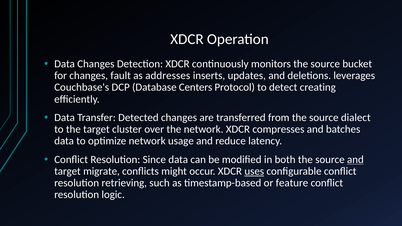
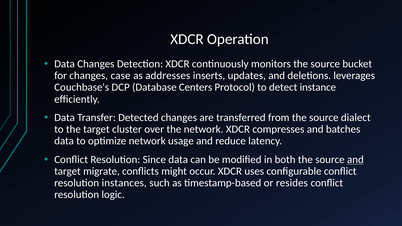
fault: fault -> case
creating: creating -> instance
uses underline: present -> none
retrieving: retrieving -> instances
feature: feature -> resides
